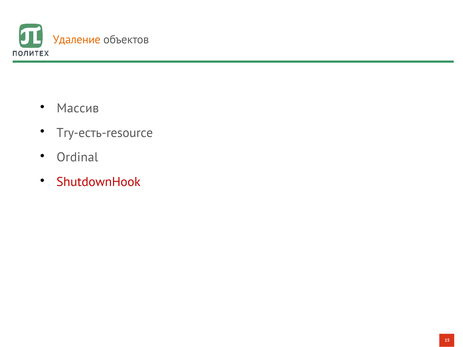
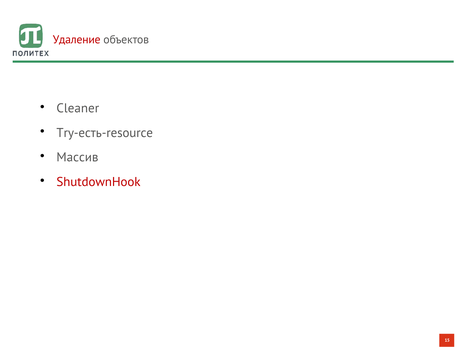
Удаление colour: orange -> red
Массив: Массив -> Cleaner
Ordinal: Ordinal -> Массив
